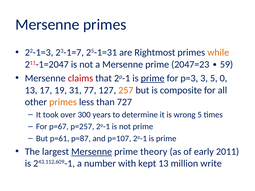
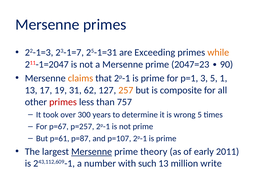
Rightmost: Rightmost -> Exceeding
59: 59 -> 90
claims colour: red -> orange
prime at (153, 78) underline: present -> none
p=3: p=3 -> p=1
0: 0 -> 1
77: 77 -> 62
primes at (63, 102) colour: orange -> red
727: 727 -> 757
kept: kept -> such
